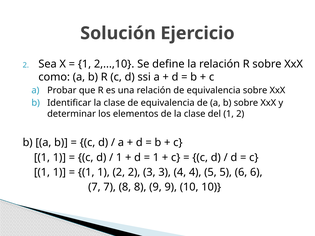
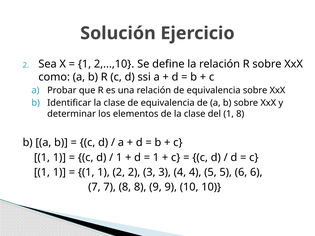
del 1 2: 2 -> 8
